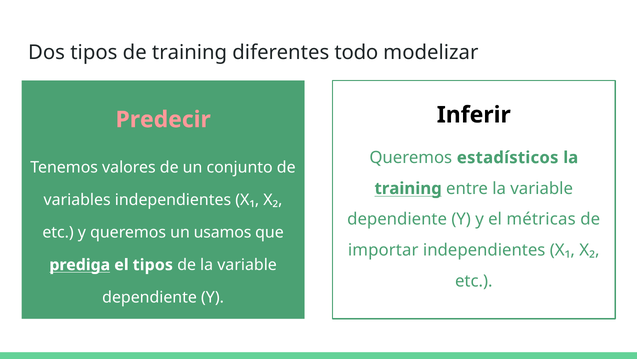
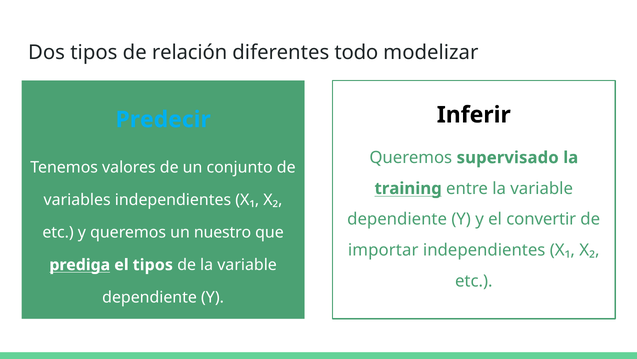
de training: training -> relación
Predecir colour: pink -> light blue
estadísticos: estadísticos -> supervisado
métricas: métricas -> convertir
usamos: usamos -> nuestro
